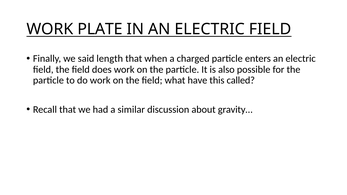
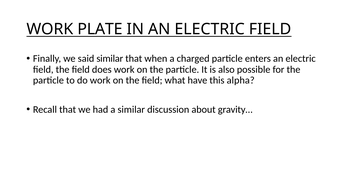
said length: length -> similar
called: called -> alpha
